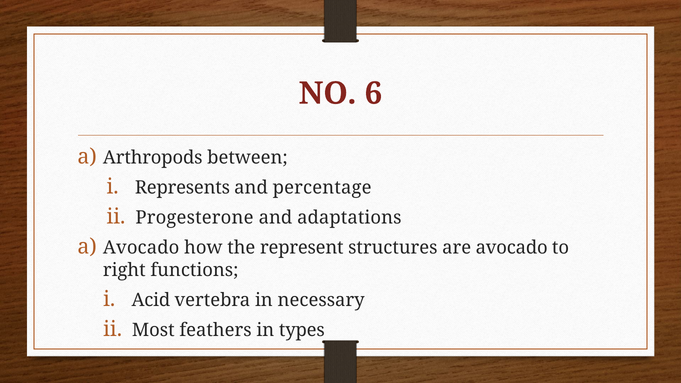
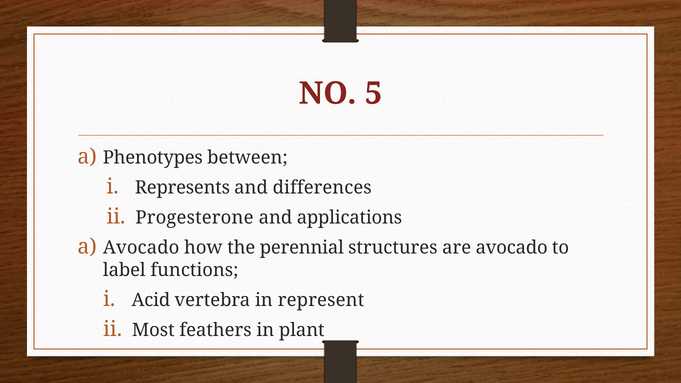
6: 6 -> 5
Arthropods: Arthropods -> Phenotypes
percentage: percentage -> differences
adaptations: adaptations -> applications
represent: represent -> perennial
right: right -> label
necessary: necessary -> represent
types: types -> plant
